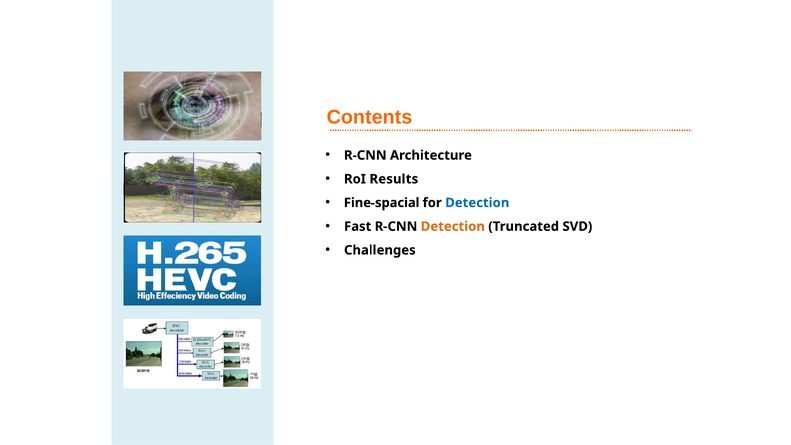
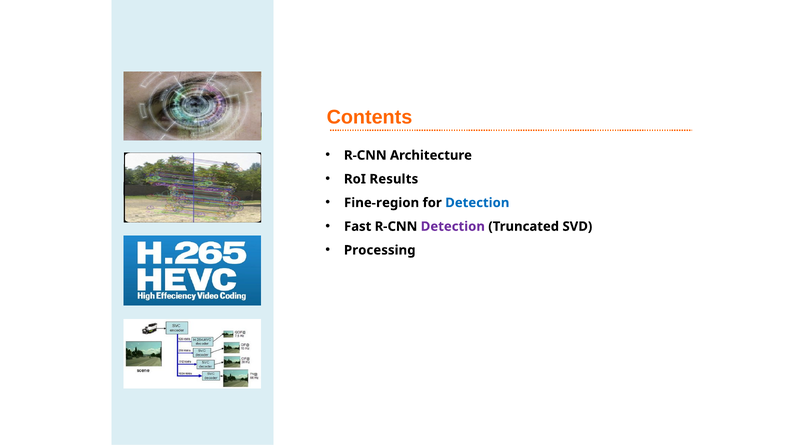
Fine-spacial: Fine-spacial -> Fine-region
Detection at (453, 226) colour: orange -> purple
Challenges: Challenges -> Processing
